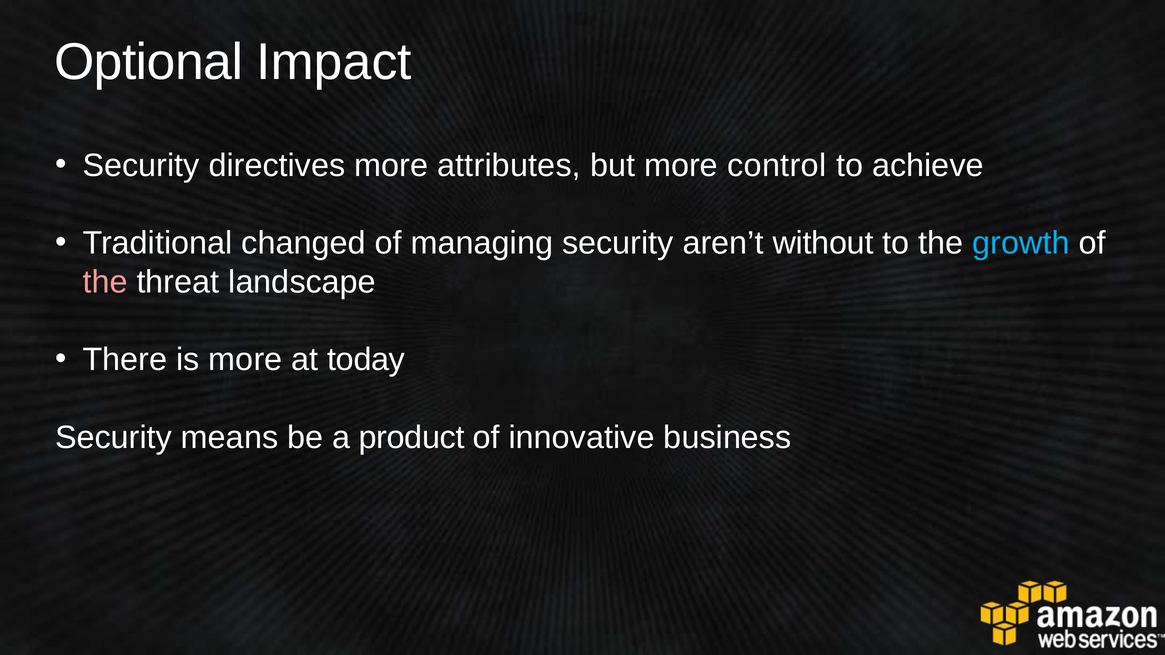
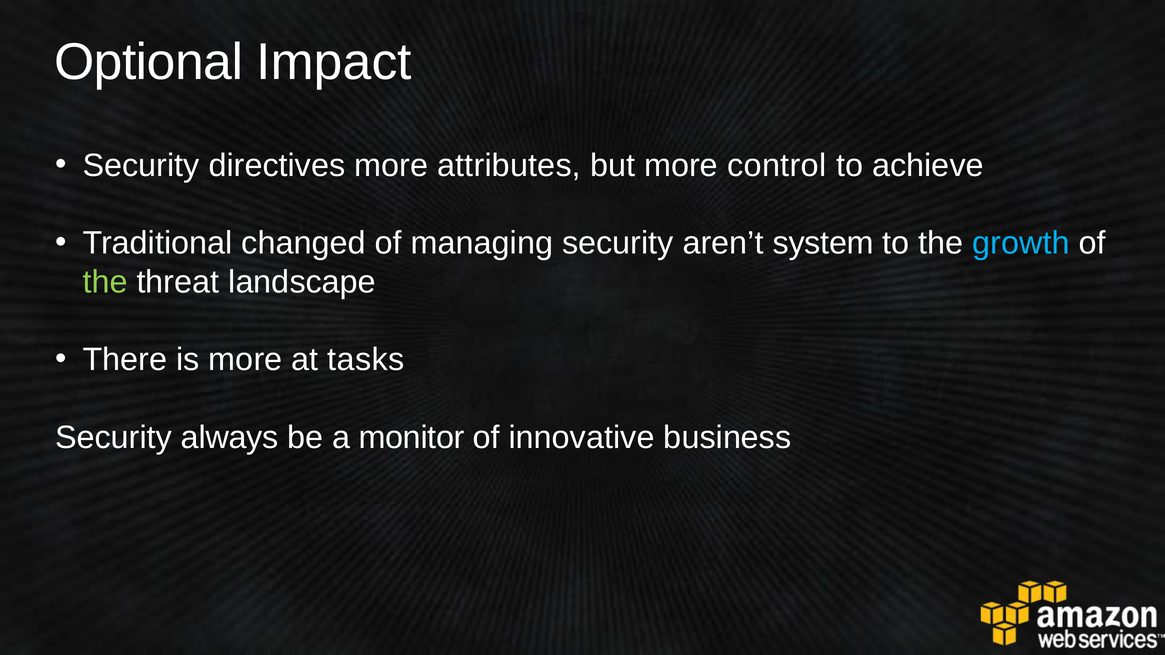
without: without -> system
the at (105, 282) colour: pink -> light green
today: today -> tasks
means: means -> always
product: product -> monitor
